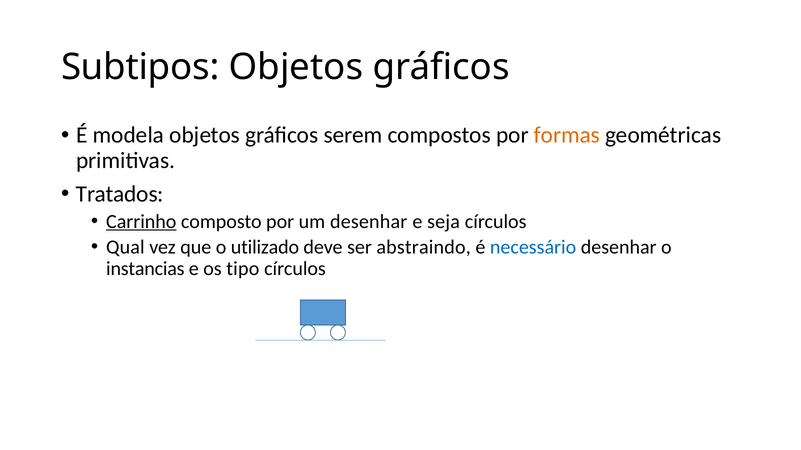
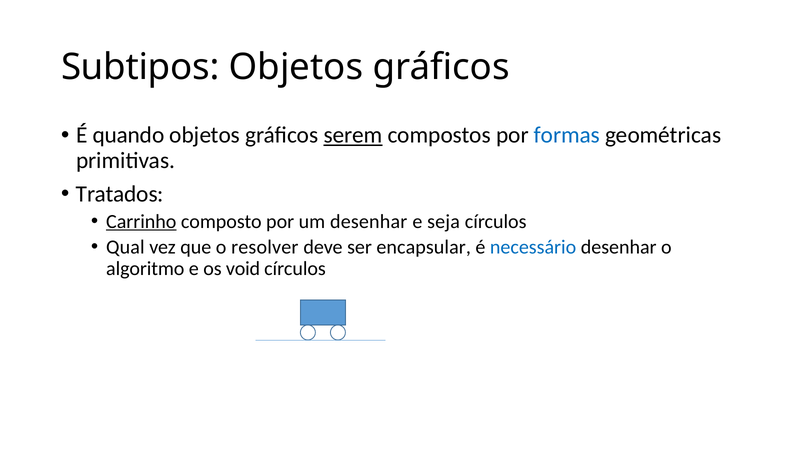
modela: modela -> quando
serem underline: none -> present
formas colour: orange -> blue
utilizado: utilizado -> resolver
abstraindo: abstraindo -> encapsular
instancias: instancias -> algoritmo
tipo: tipo -> void
